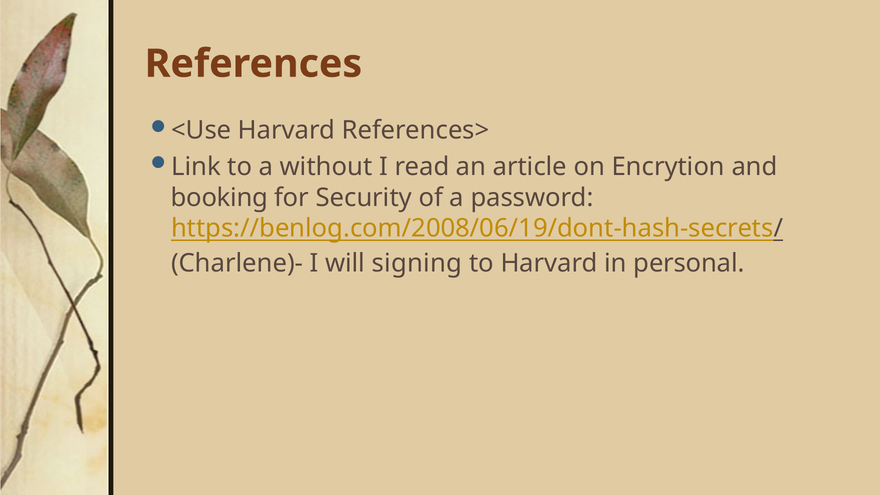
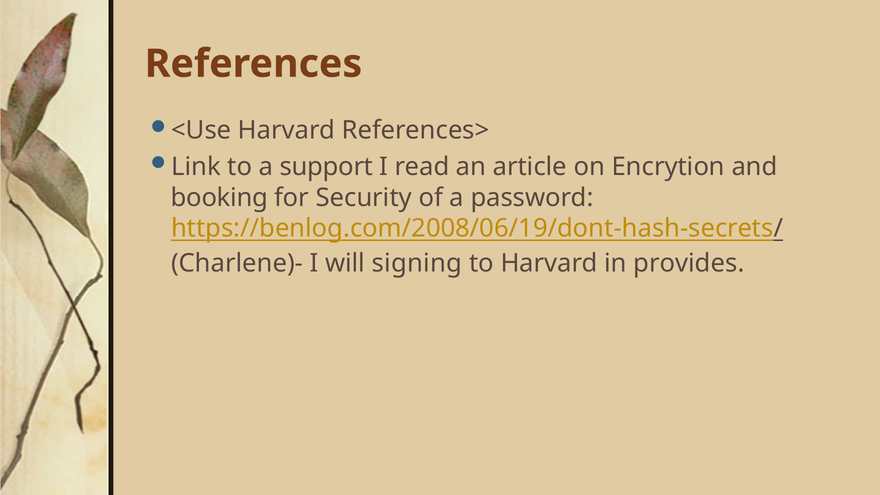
without: without -> support
personal: personal -> provides
